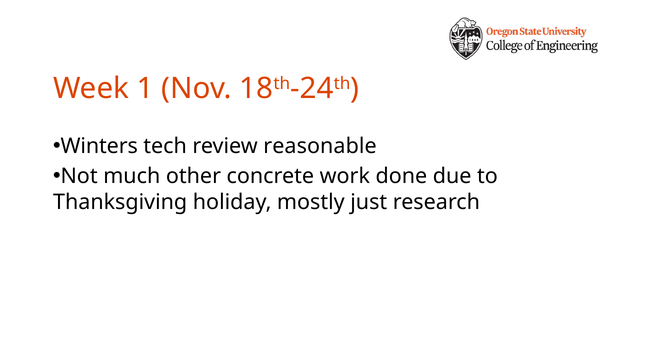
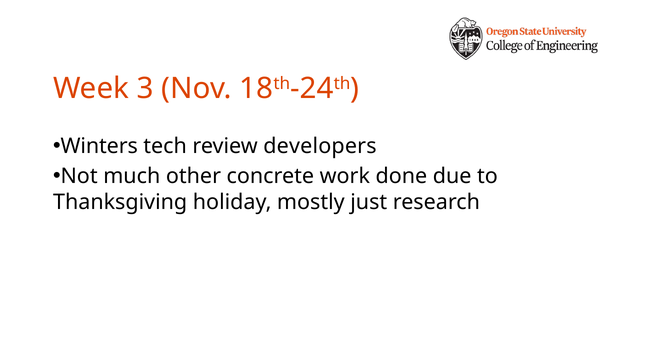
1: 1 -> 3
reasonable: reasonable -> developers
